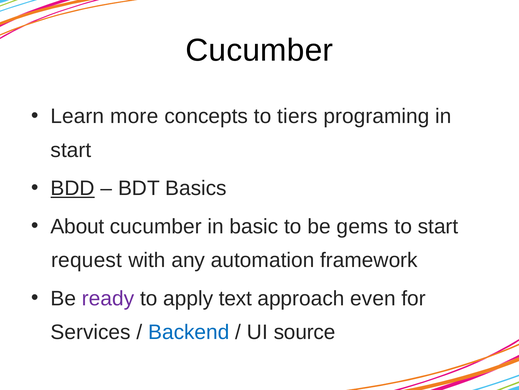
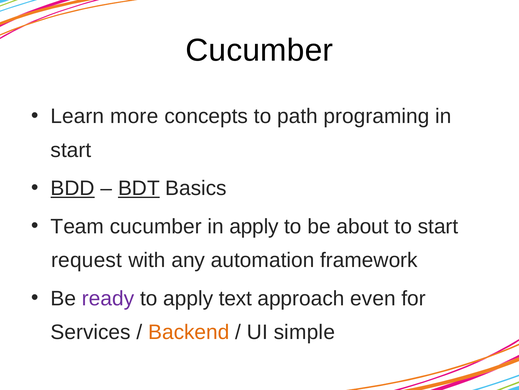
tiers: tiers -> path
BDT underline: none -> present
About: About -> Team
in basic: basic -> apply
gems: gems -> about
Backend colour: blue -> orange
source: source -> simple
